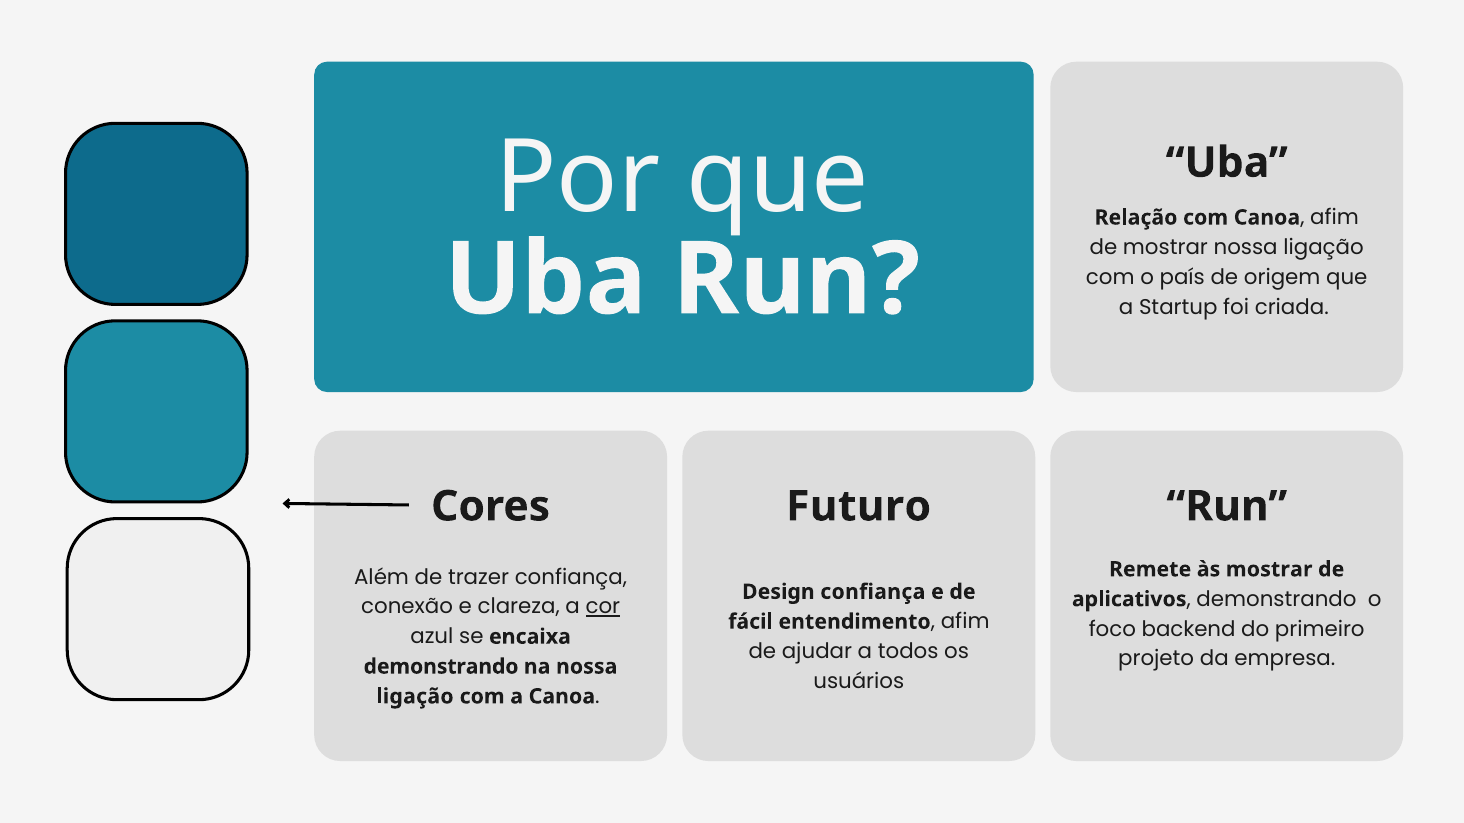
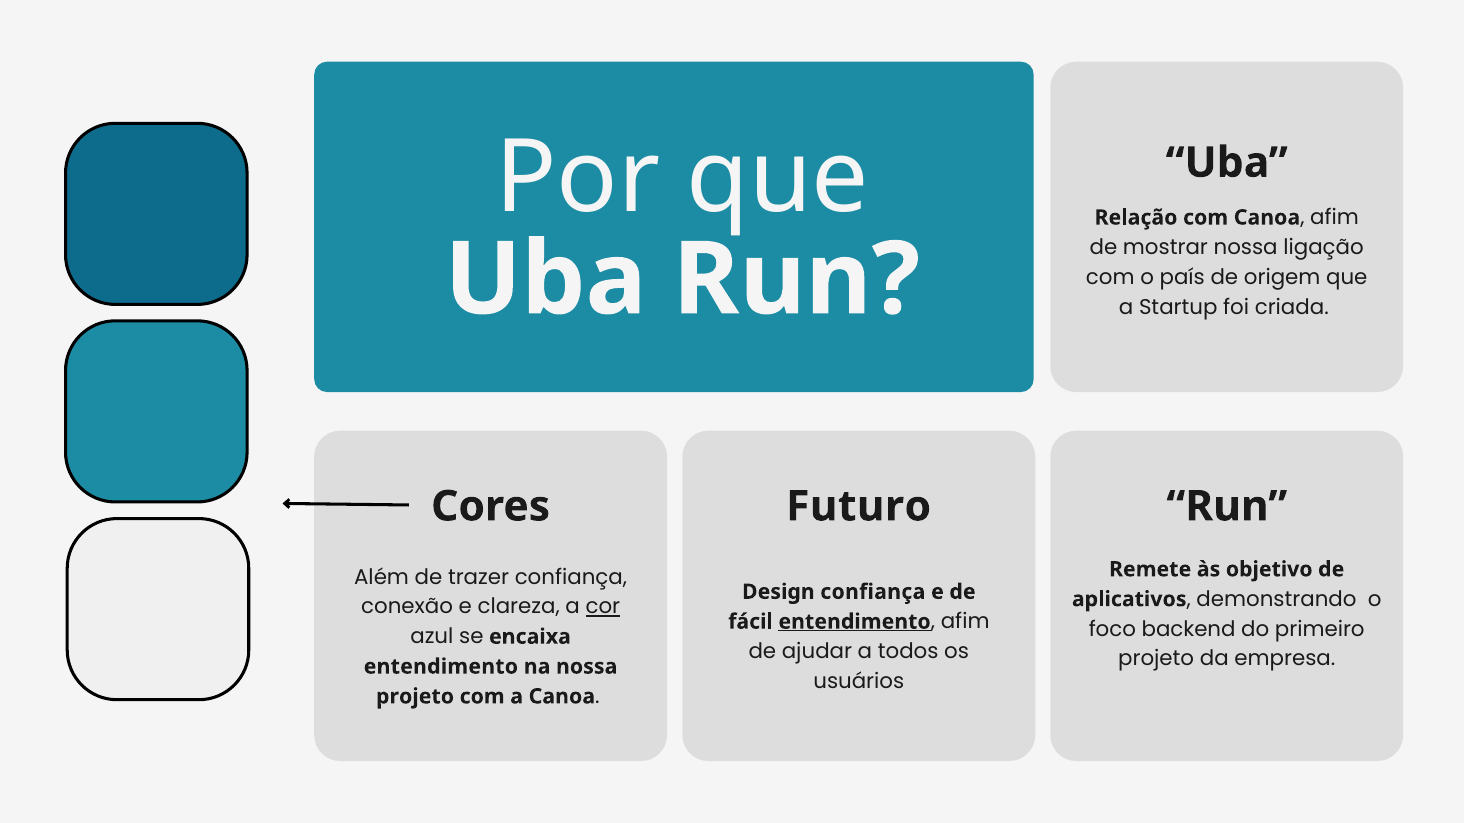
às mostrar: mostrar -> objetivo
entendimento at (855, 622) underline: none -> present
demonstrando at (441, 667): demonstrando -> entendimento
ligação at (415, 697): ligação -> projeto
